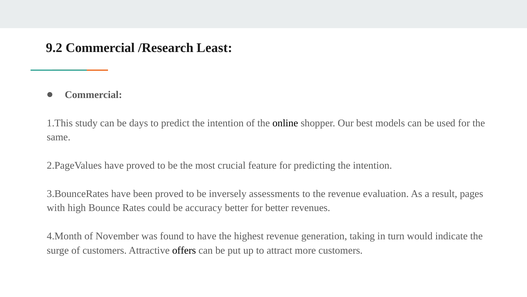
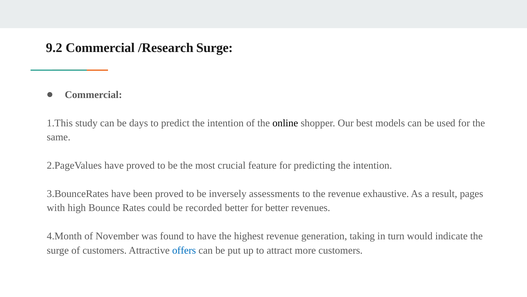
/Research Least: Least -> Surge
evaluation: evaluation -> exhaustive
accuracy: accuracy -> recorded
offers colour: black -> blue
